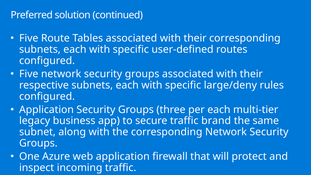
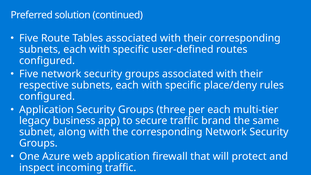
large/deny: large/deny -> place/deny
